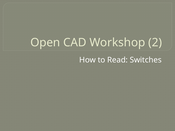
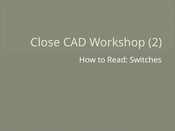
Open: Open -> Close
